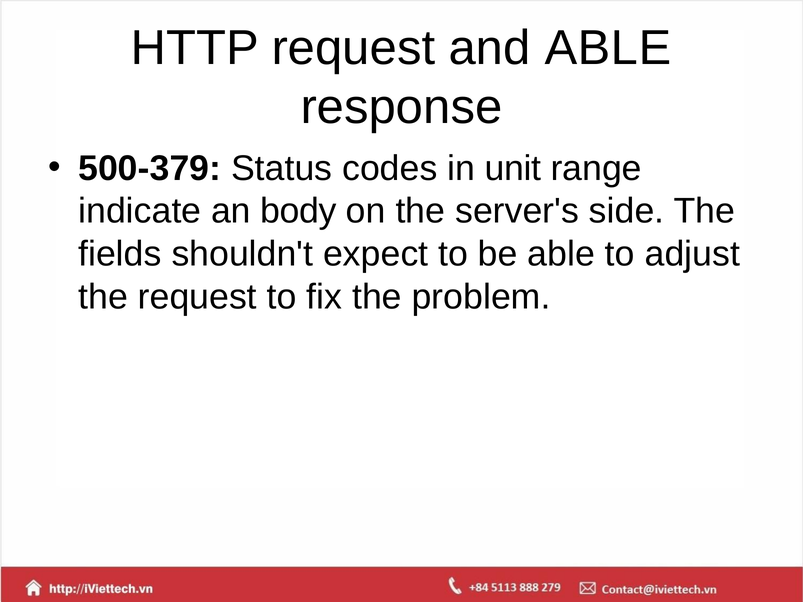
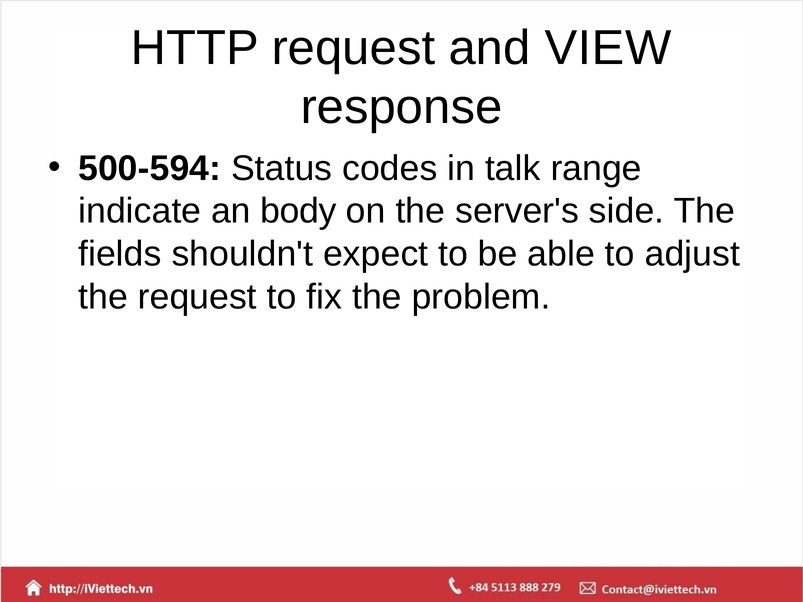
and ABLE: ABLE -> VIEW
500-379: 500-379 -> 500-594
unit: unit -> talk
